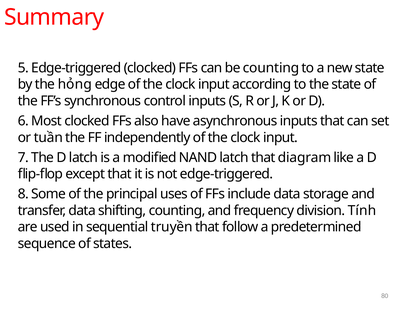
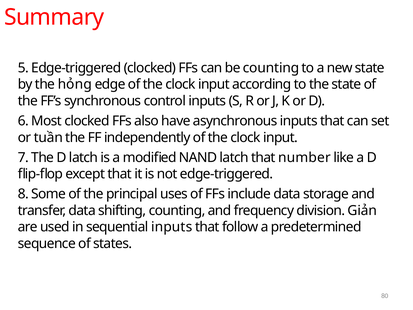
diagram: diagram -> number
Tính: Tính -> Giản
sequential truyền: truyền -> inputs
